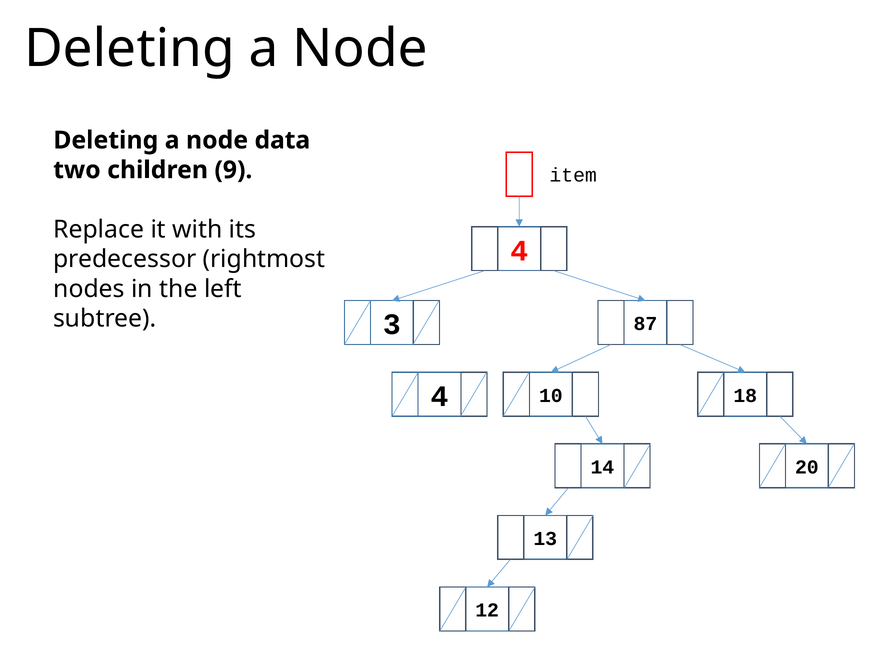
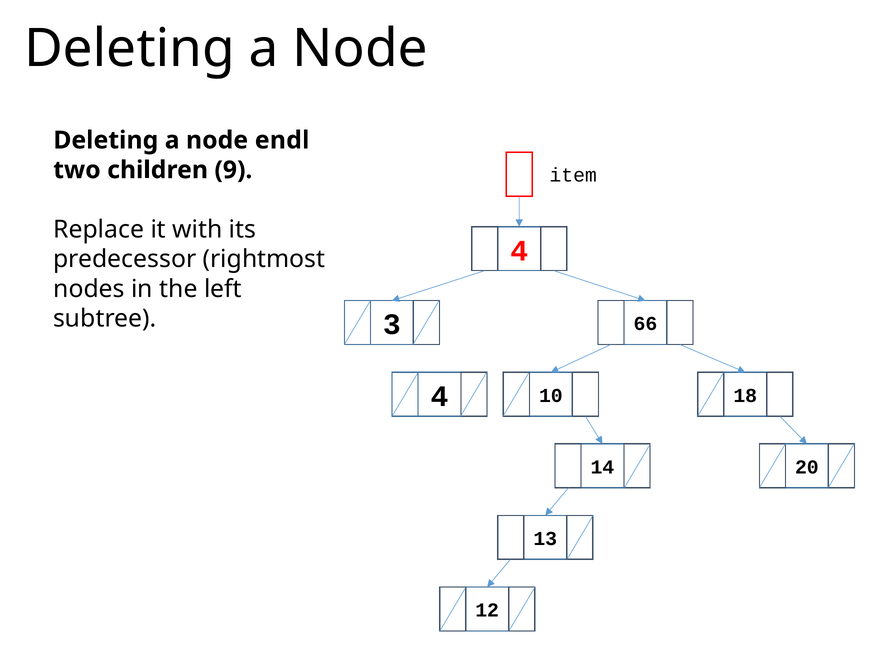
data: data -> endl
87: 87 -> 66
